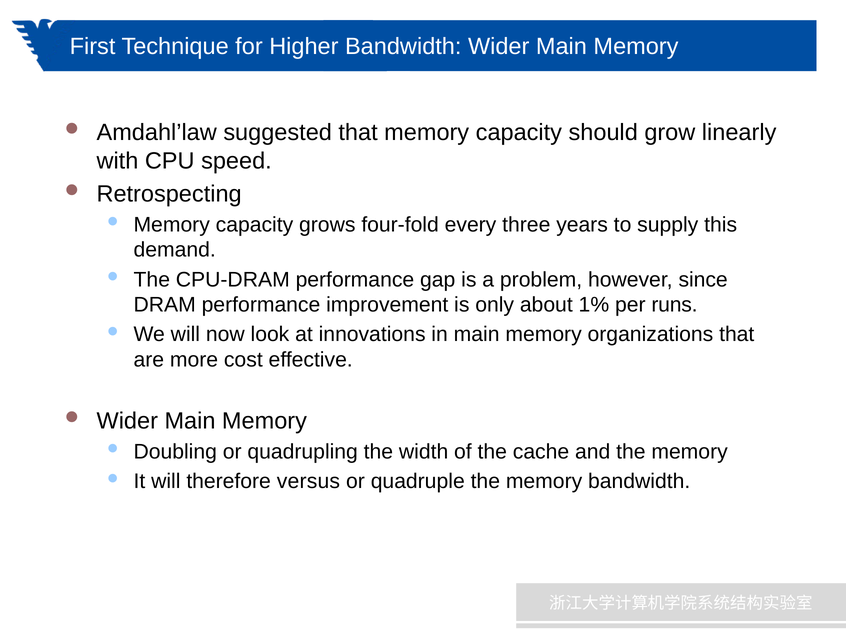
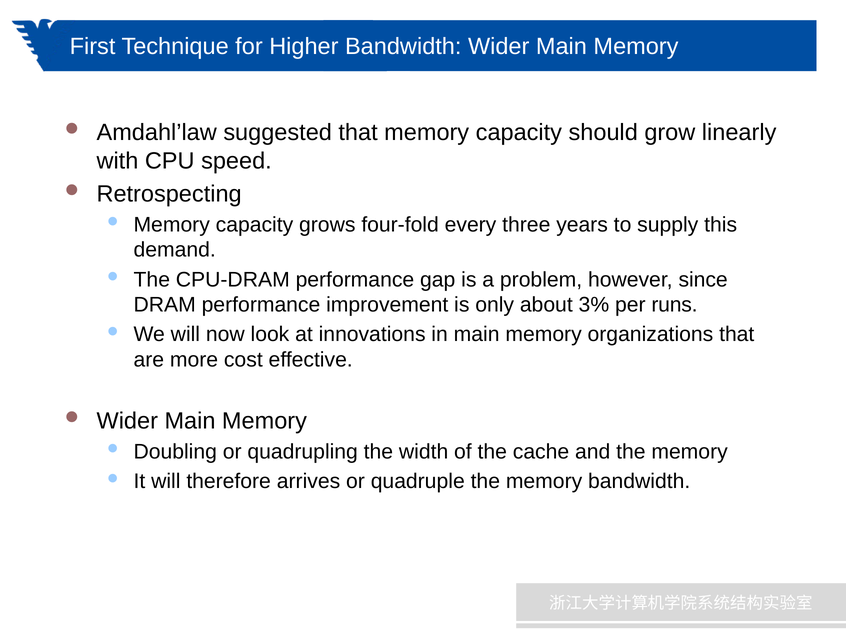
1%: 1% -> 3%
versus: versus -> arrives
